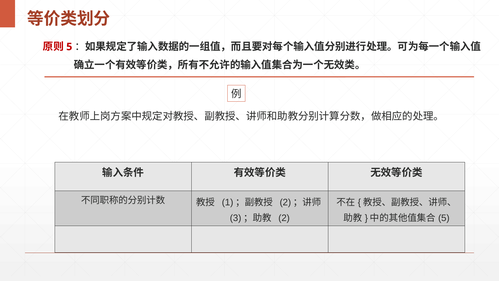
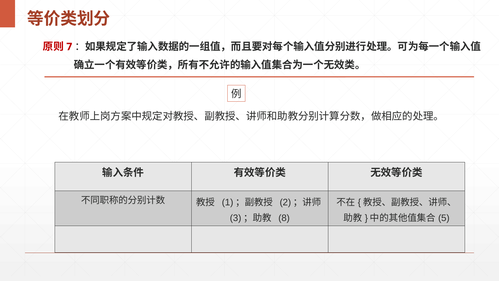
5 at (69, 47): 5 -> 7
2: 2 -> 8
